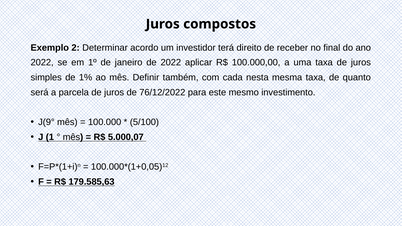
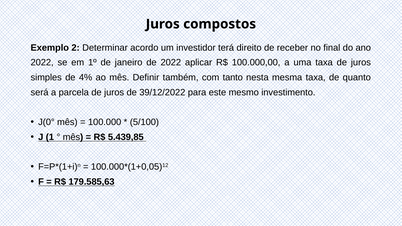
1%: 1% -> 4%
cada: cada -> tanto
76/12/2022: 76/12/2022 -> 39/12/2022
J(9°: J(9° -> J(0°
5.000,07: 5.000,07 -> 5.439,85
